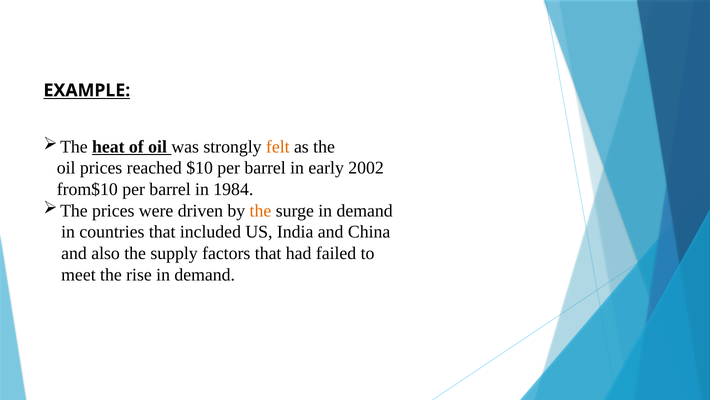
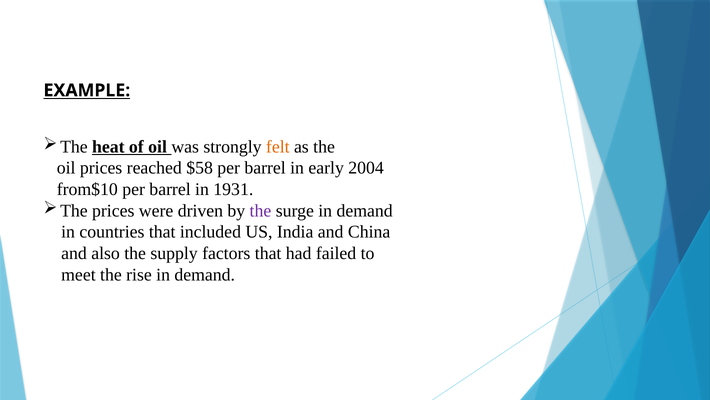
$10: $10 -> $58
2002: 2002 -> 2004
1984: 1984 -> 1931
the at (260, 210) colour: orange -> purple
